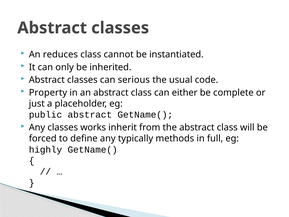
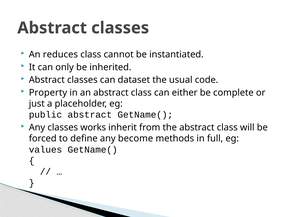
serious: serious -> dataset
typically: typically -> become
highly: highly -> values
